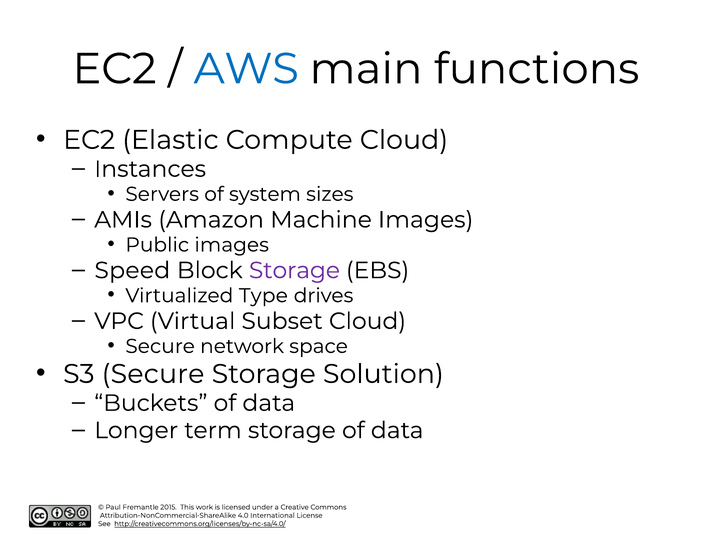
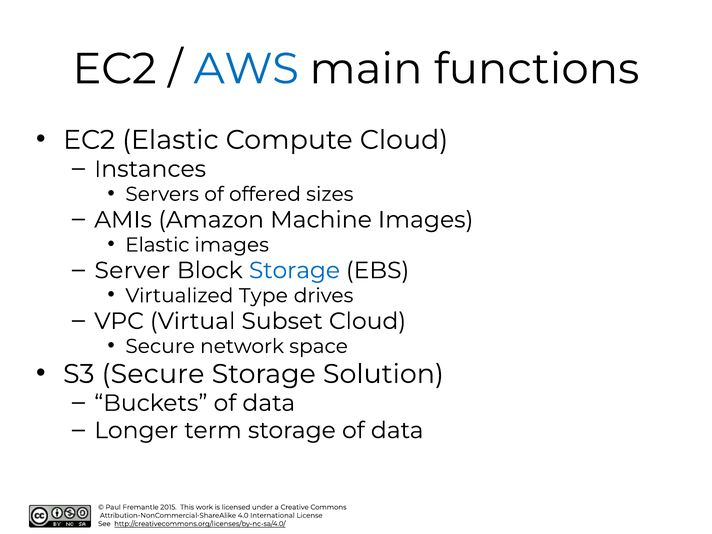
system: system -> offered
Public at (157, 245): Public -> Elastic
Speed: Speed -> Server
Storage at (294, 270) colour: purple -> blue
